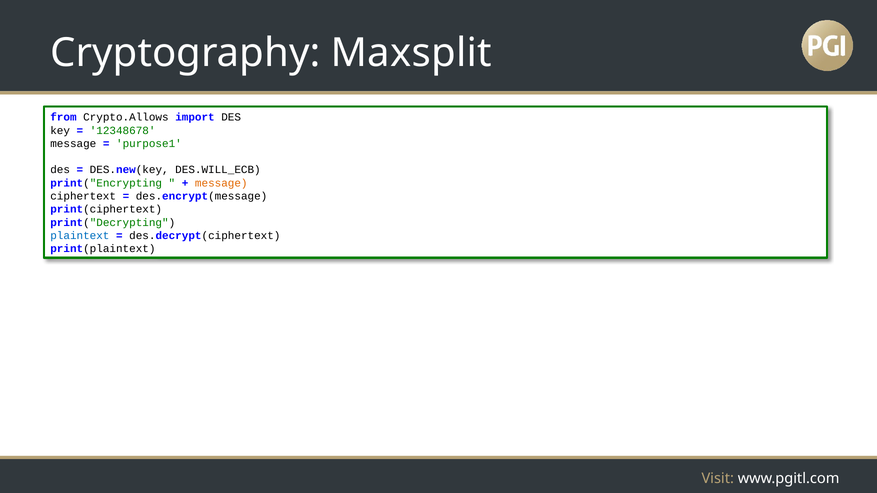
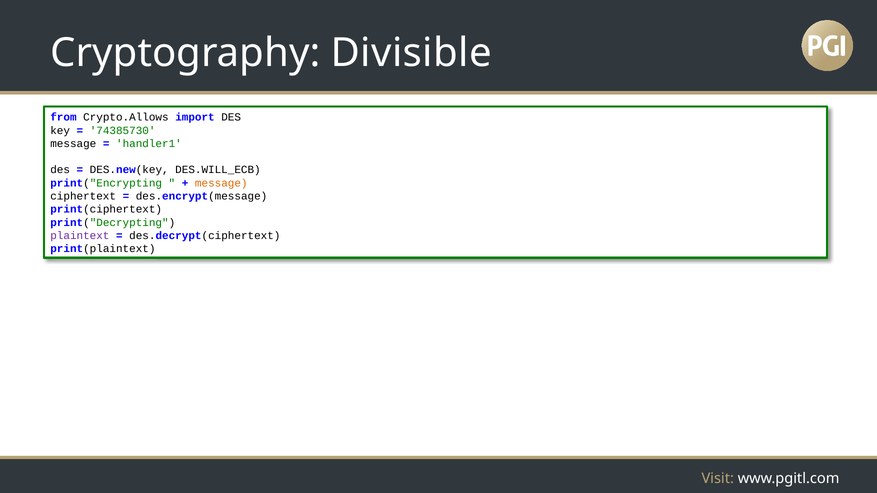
Maxsplit: Maxsplit -> Divisible
12348678: 12348678 -> 74385730
purpose1: purpose1 -> handler1
plaintext colour: blue -> purple
